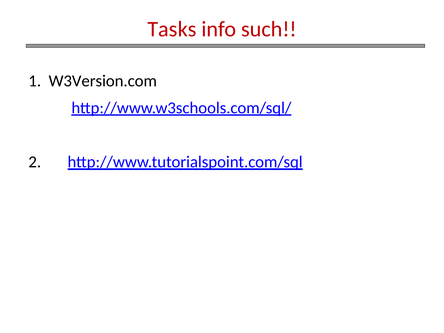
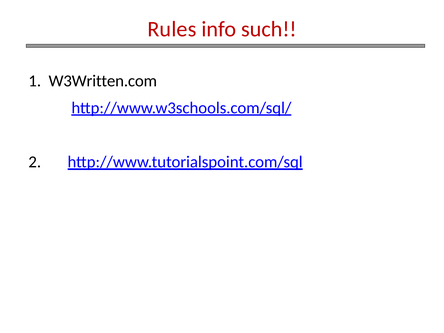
Tasks: Tasks -> Rules
W3Version.com: W3Version.com -> W3Written.com
